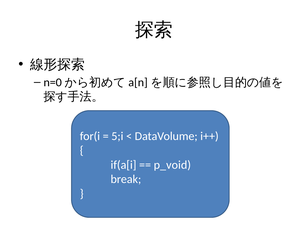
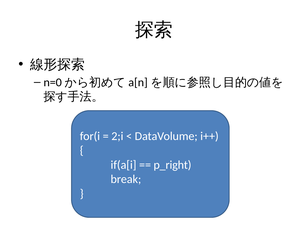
5;i: 5;i -> 2;i
p_void: p_void -> p_right
